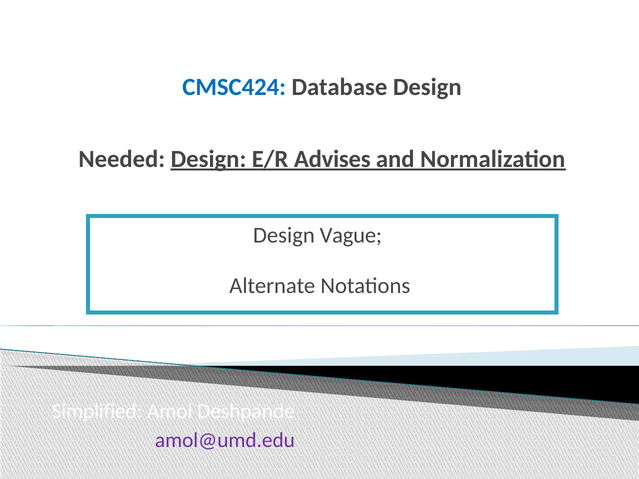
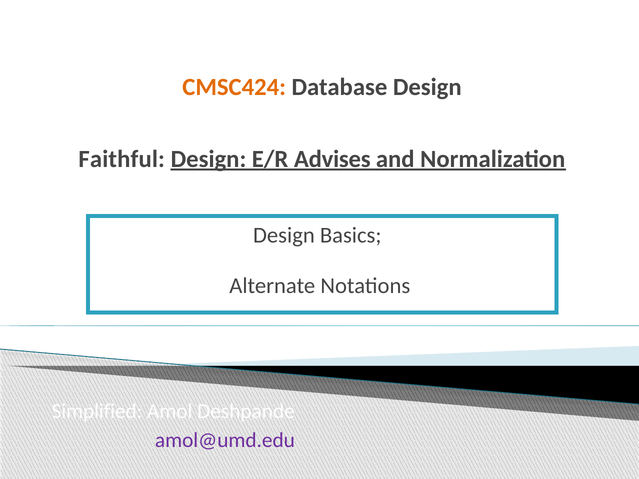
CMSC424 colour: blue -> orange
Needed: Needed -> Faithful
Vague: Vague -> Basics
